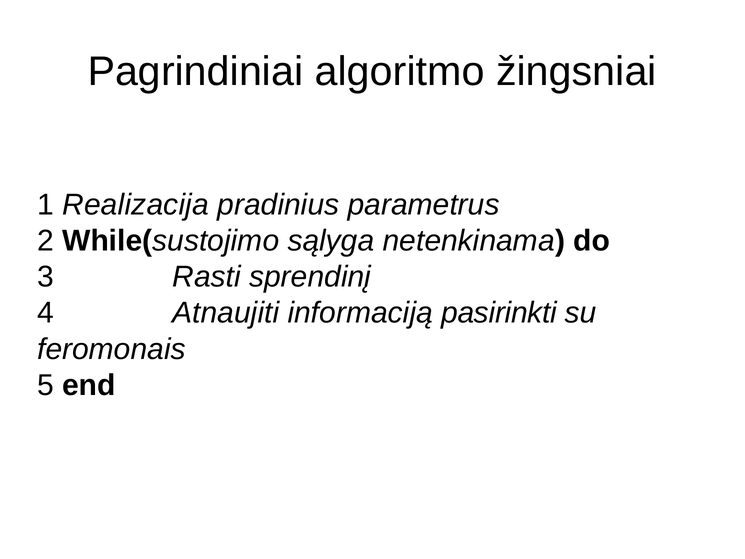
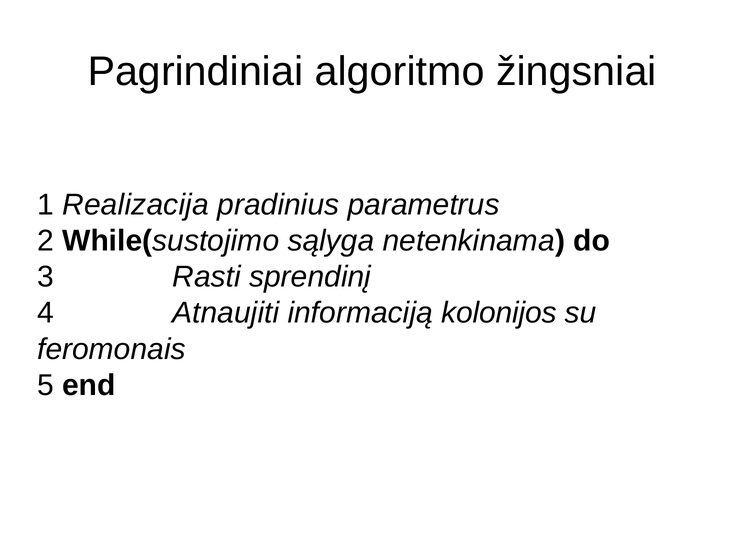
pasirinkti: pasirinkti -> kolonijos
